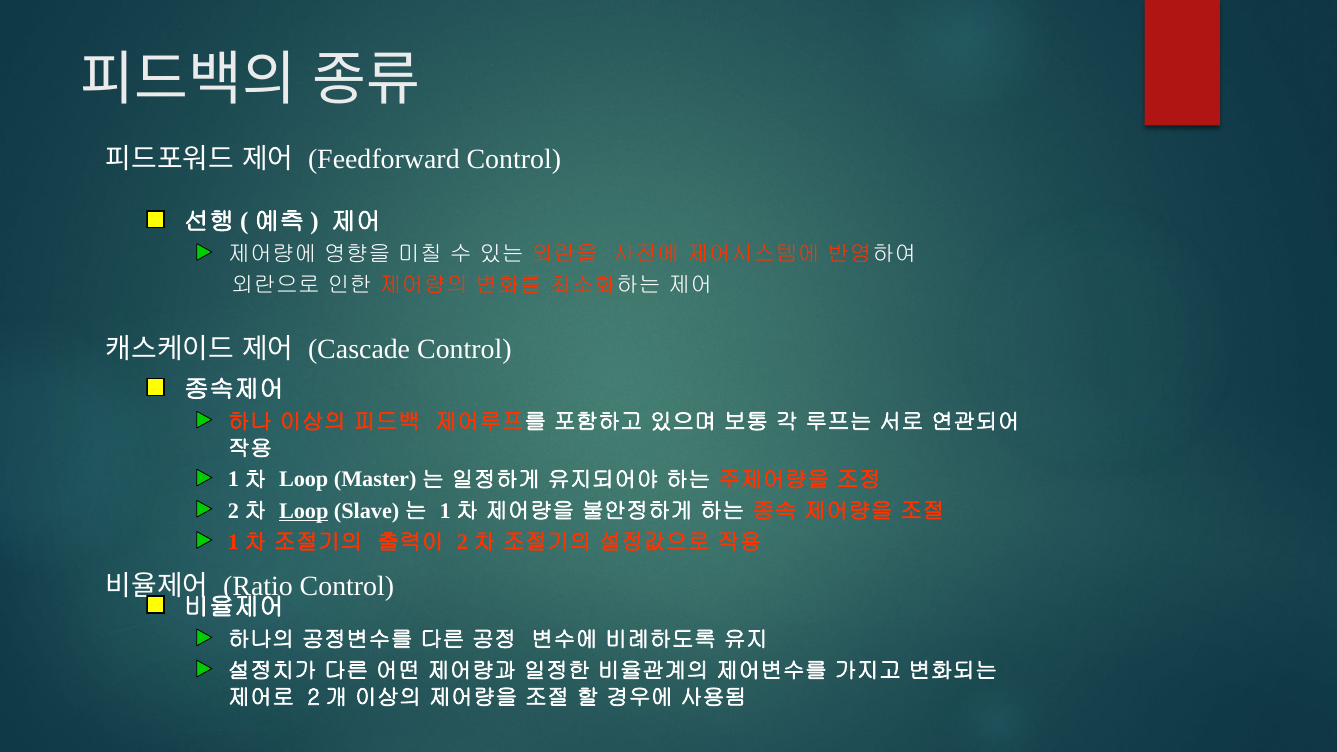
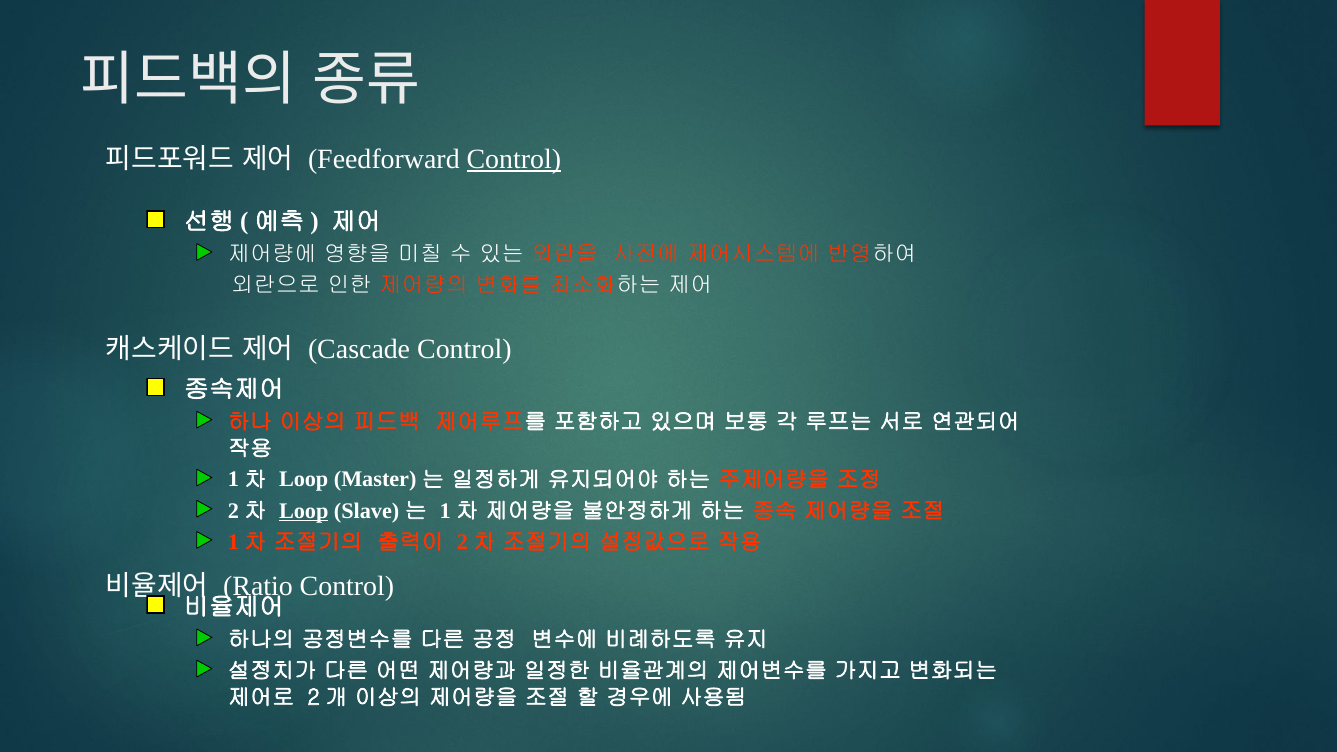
Control at (514, 159) underline: none -> present
